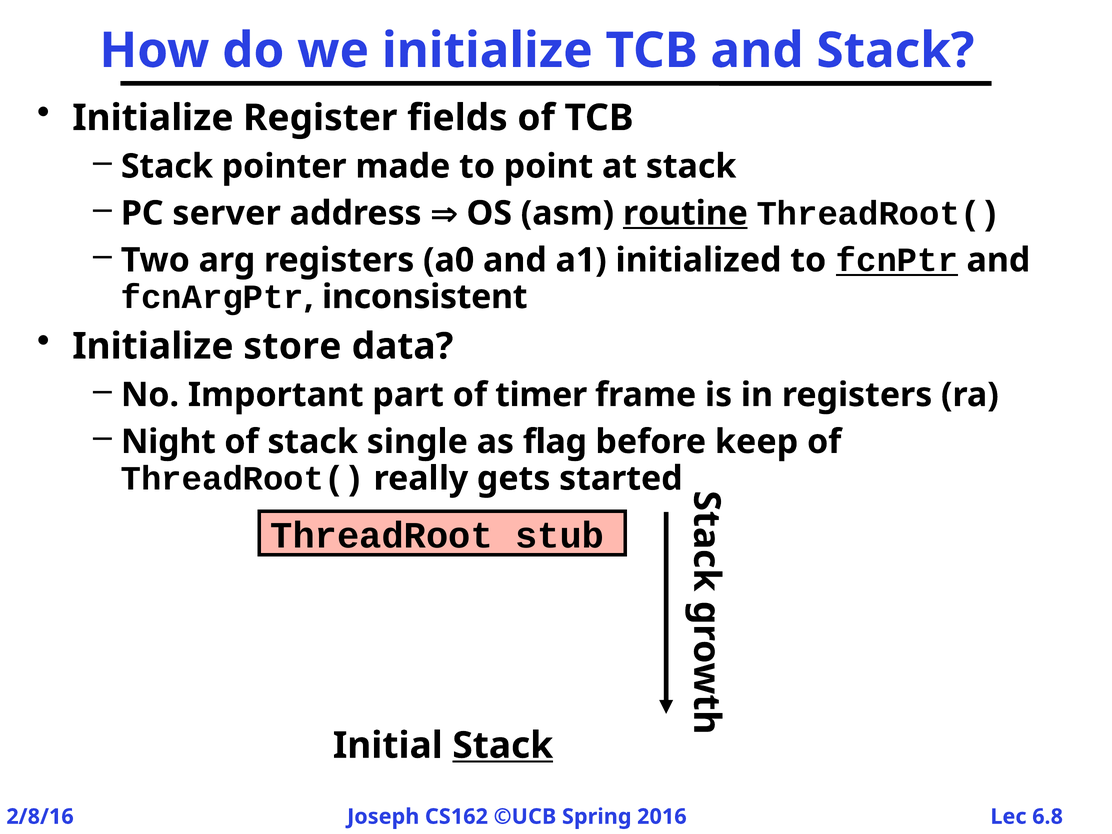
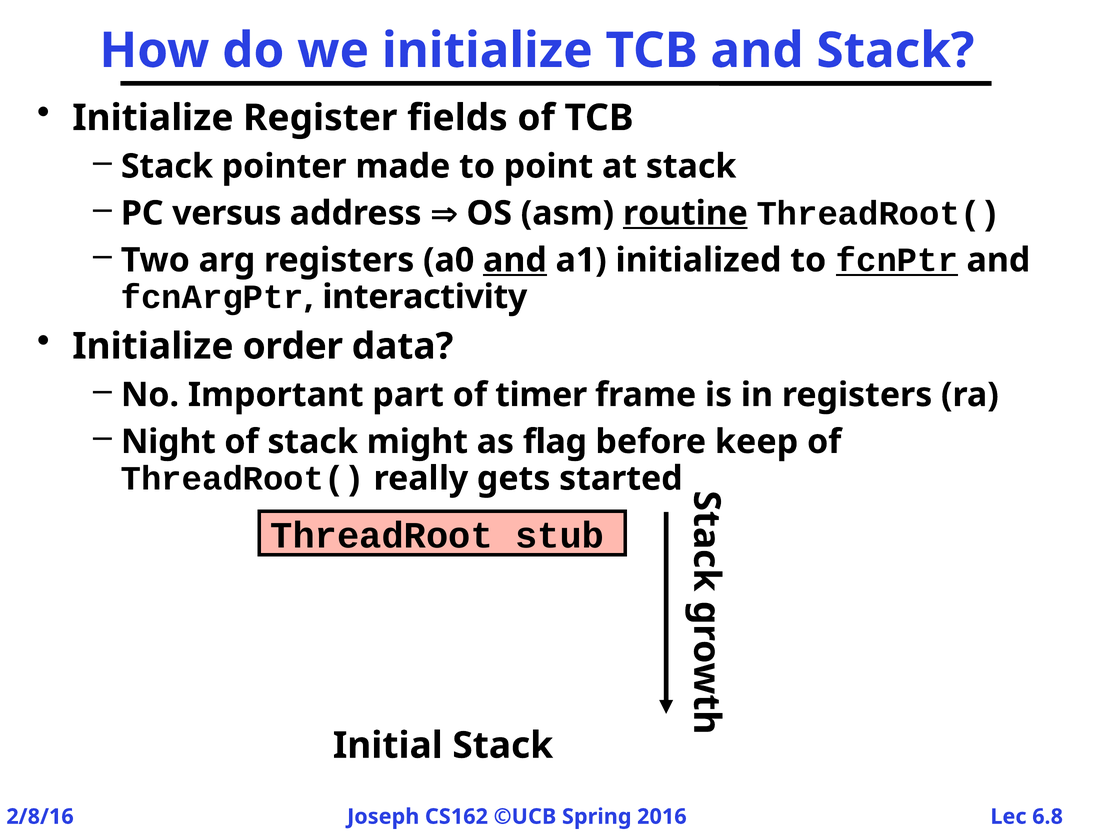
server: server -> versus
and at (515, 260) underline: none -> present
inconsistent: inconsistent -> interactivity
store: store -> order
single: single -> might
Stack at (503, 746) underline: present -> none
